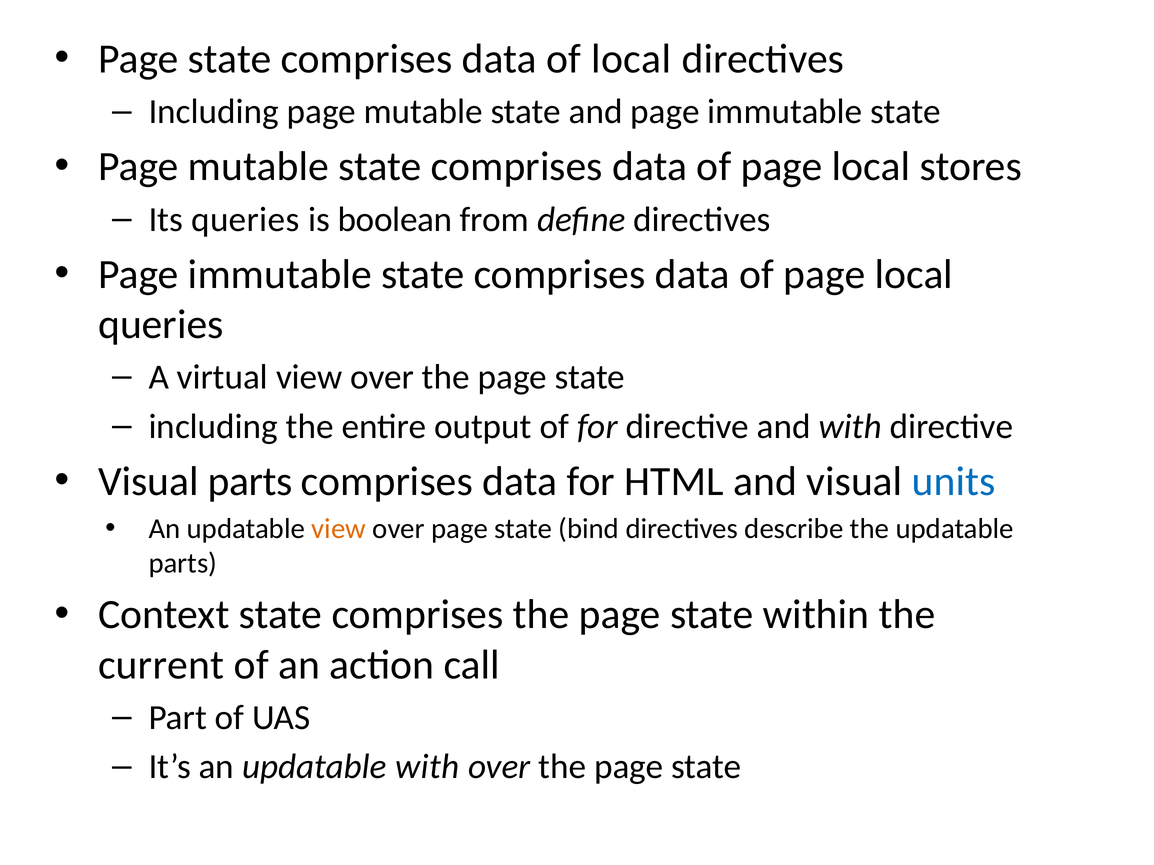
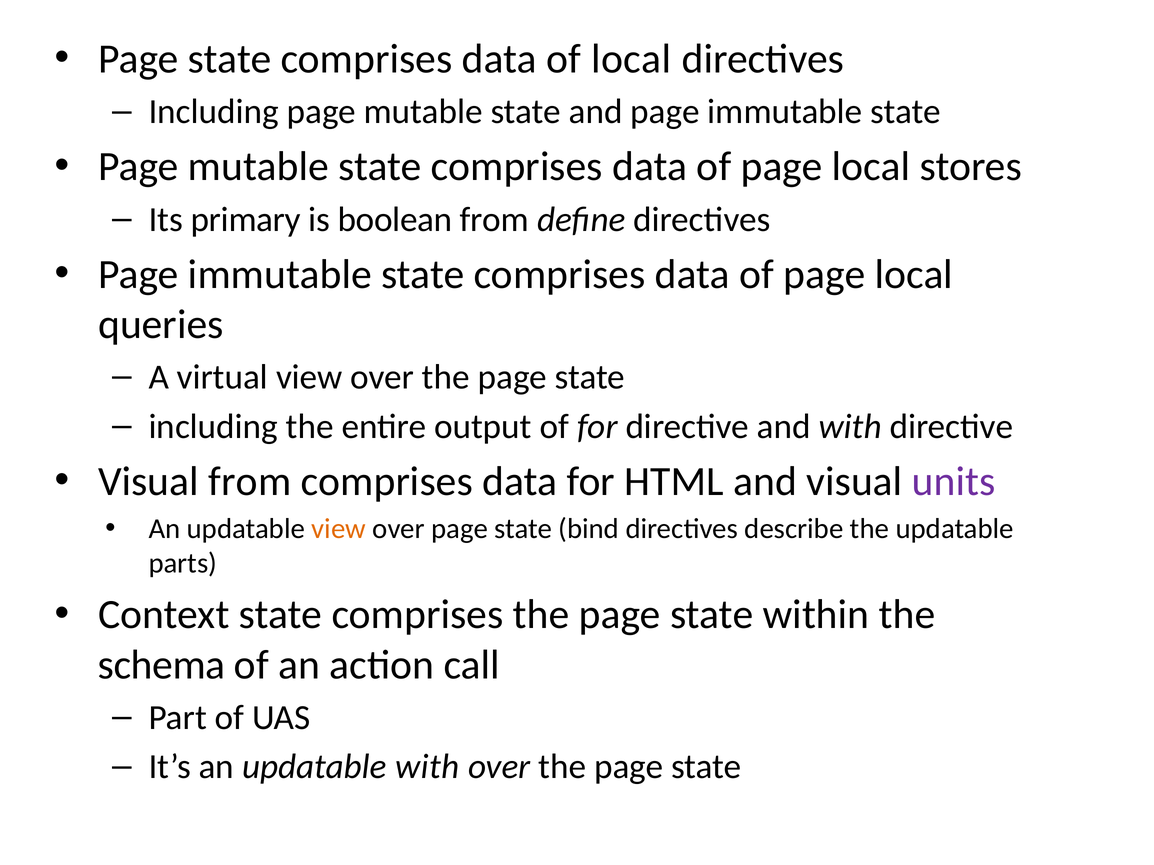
Its queries: queries -> primary
Visual parts: parts -> from
units colour: blue -> purple
current: current -> schema
